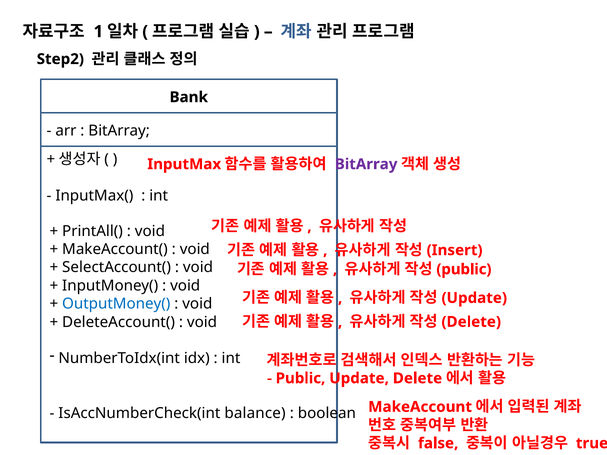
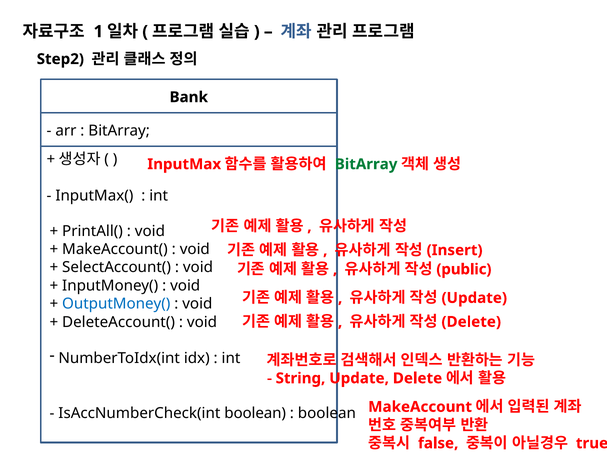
BitArray at (366, 164) colour: purple -> green
Public at (300, 378): Public -> String
IsAccNumberCheck(int balance: balance -> boolean
